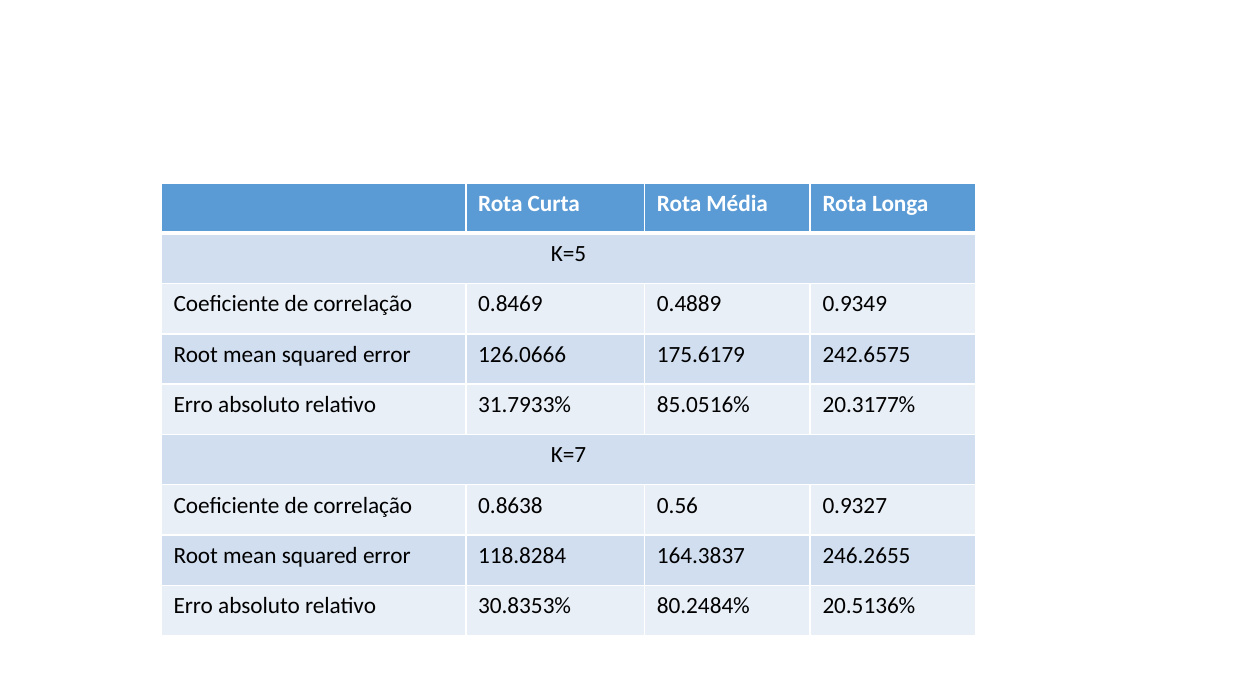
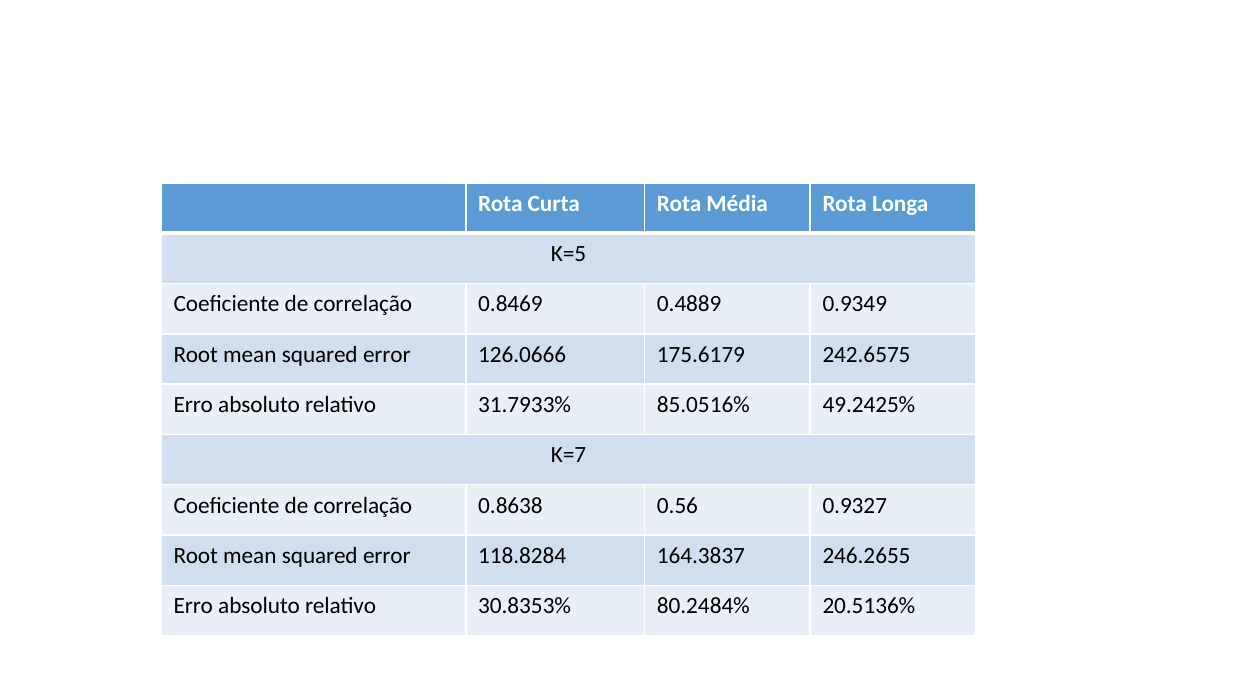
20.3177%: 20.3177% -> 49.2425%
